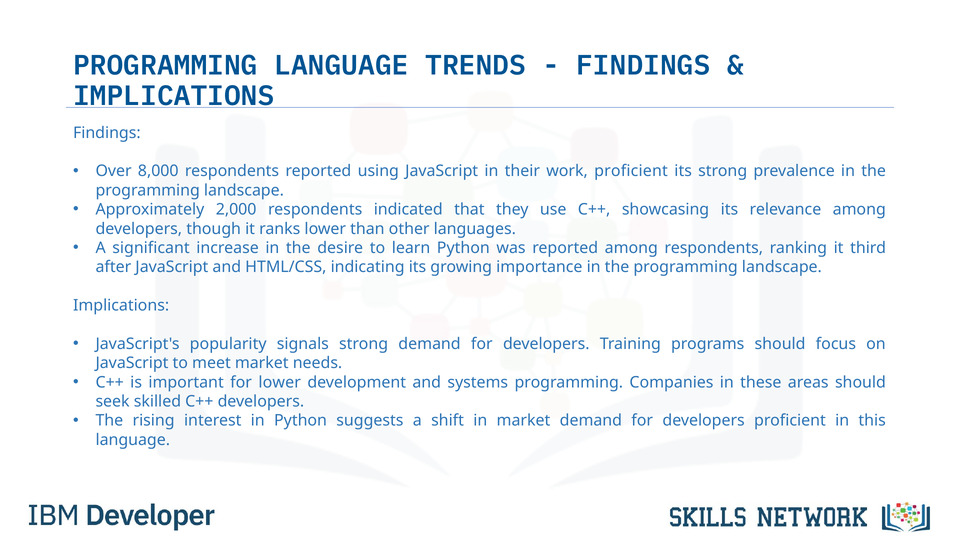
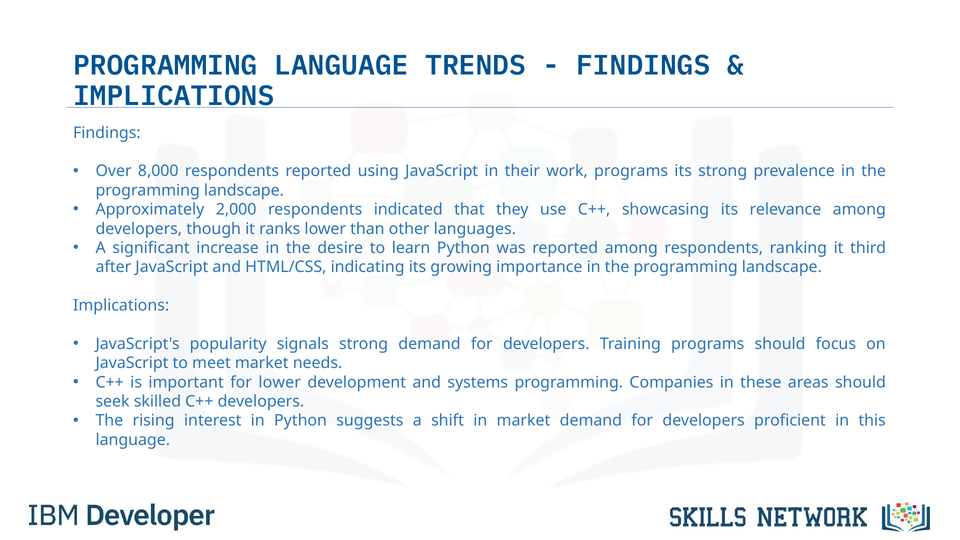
work proficient: proficient -> programs
